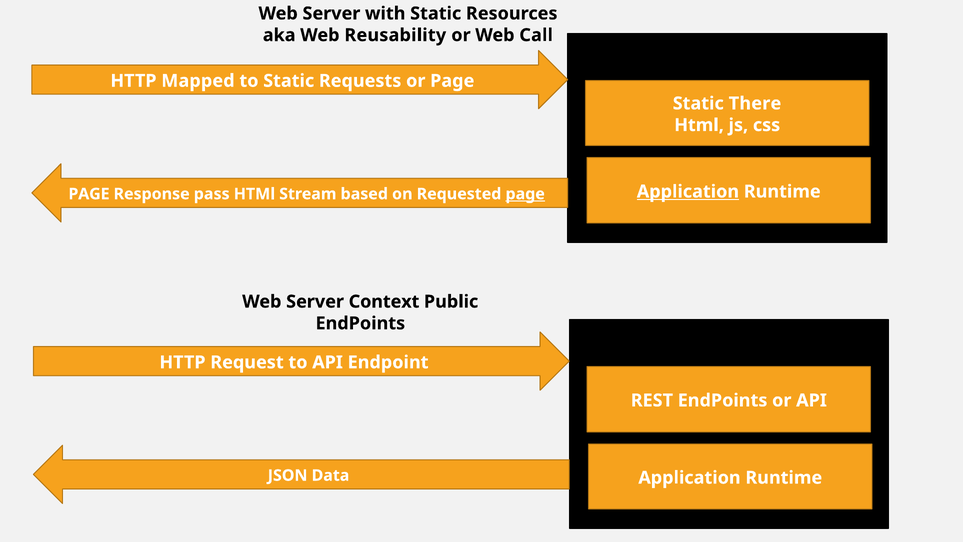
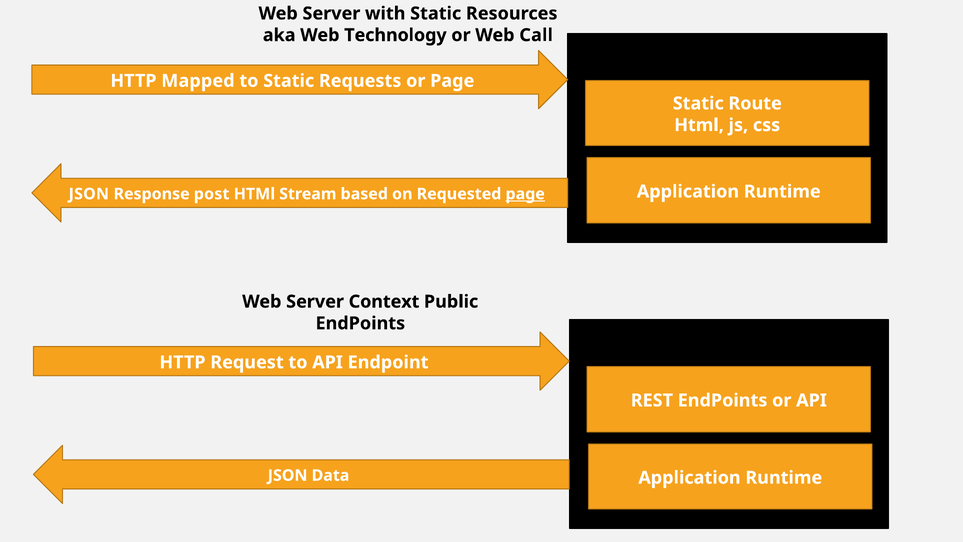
Reusability: Reusability -> Technology
There: There -> Route
Application at (688, 191) underline: present -> none
PAGE at (89, 194): PAGE -> JSON
pass: pass -> post
